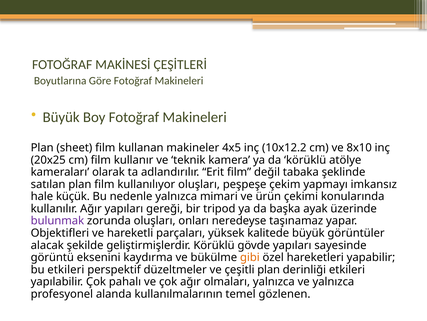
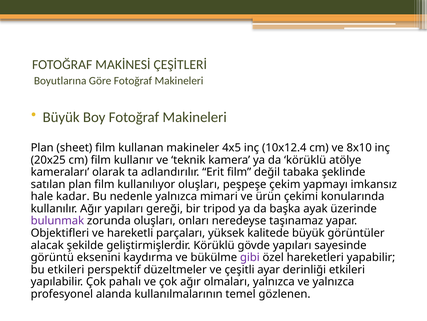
10x12.2: 10x12.2 -> 10x12.4
küçük: küçük -> kadar
gibi colour: orange -> purple
çeşitli plan: plan -> ayar
